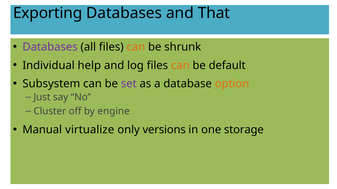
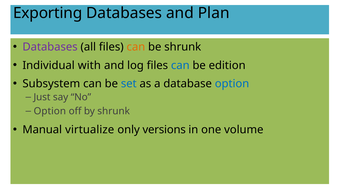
That: That -> Plan
help: help -> with
can at (180, 66) colour: orange -> blue
default: default -> edition
set colour: purple -> blue
option at (232, 84) colour: orange -> blue
Cluster at (50, 111): Cluster -> Option
by engine: engine -> shrunk
storage: storage -> volume
